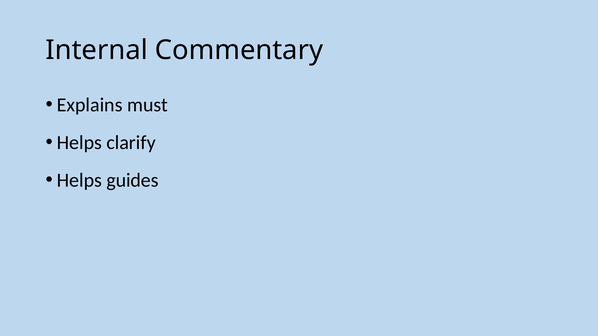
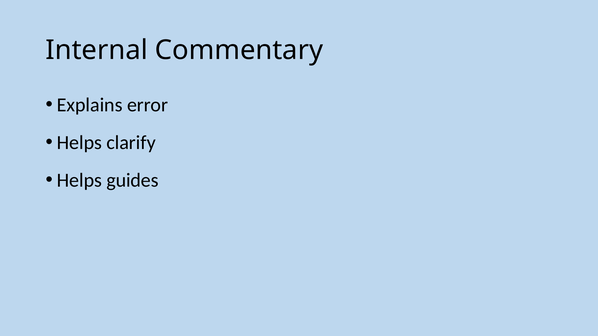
must: must -> error
